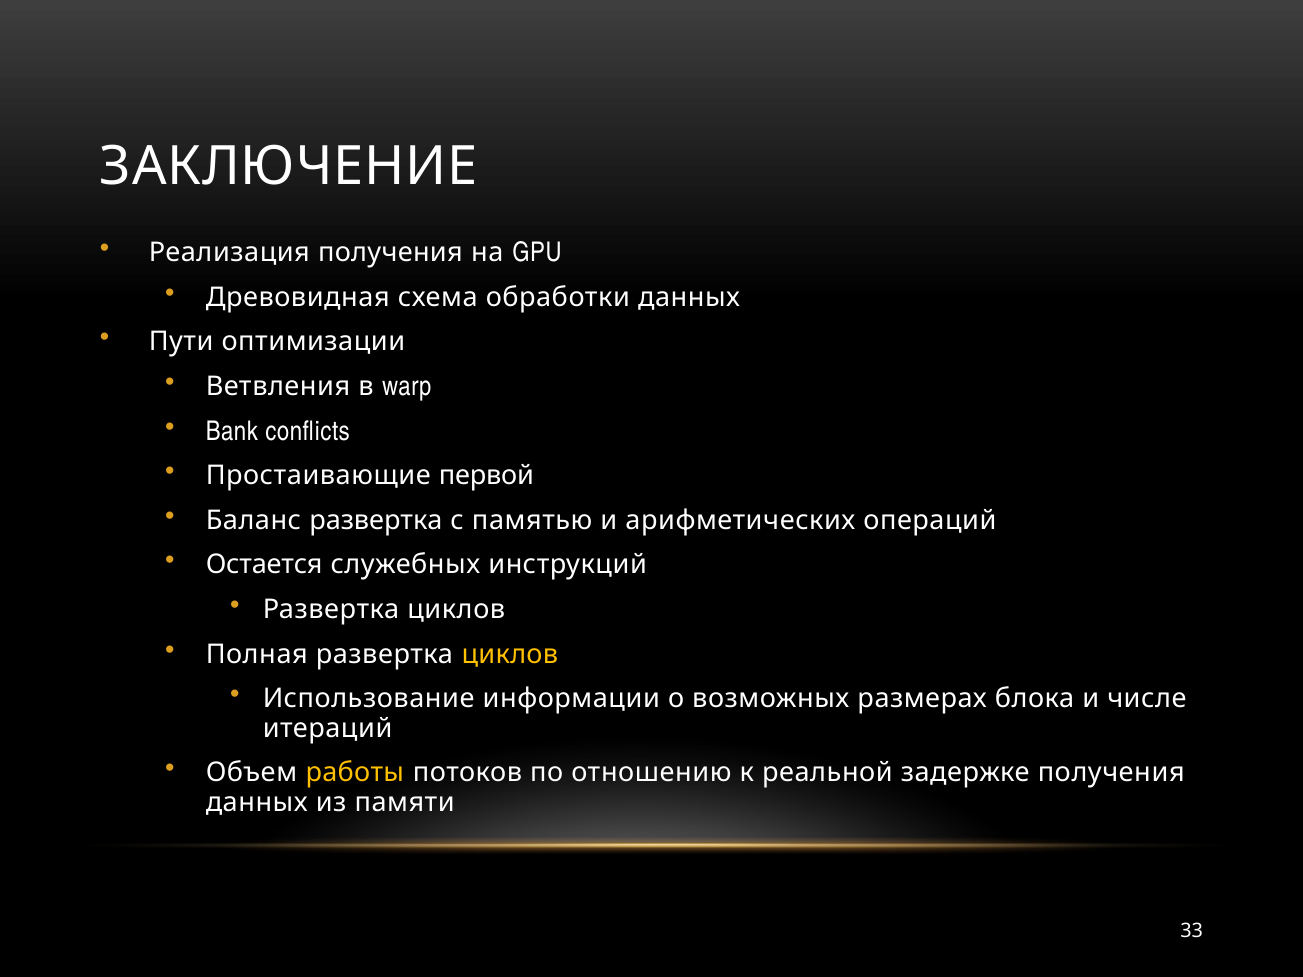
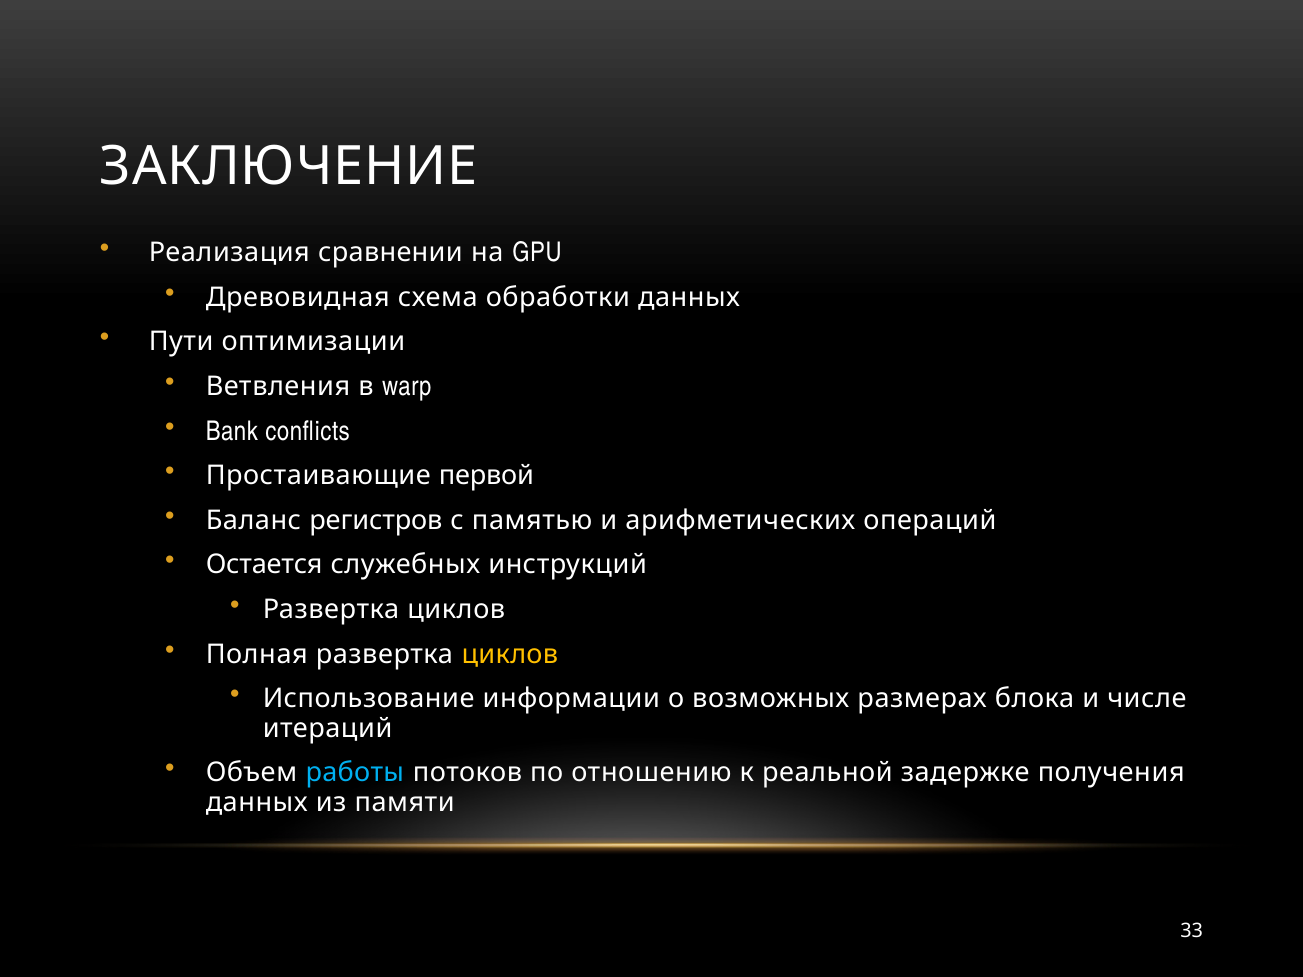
Реализация получения: получения -> сравнении
Баланс развертка: развертка -> регистров
работы colour: yellow -> light blue
